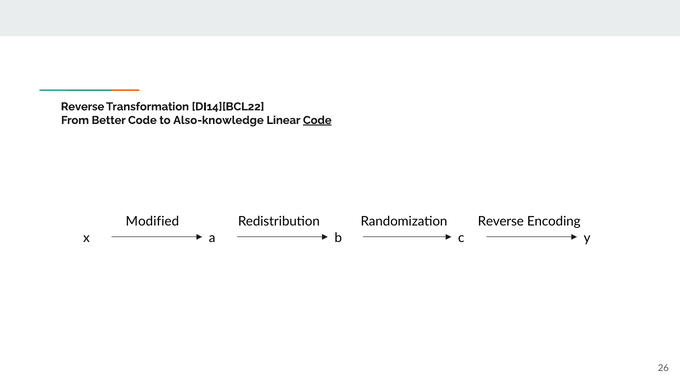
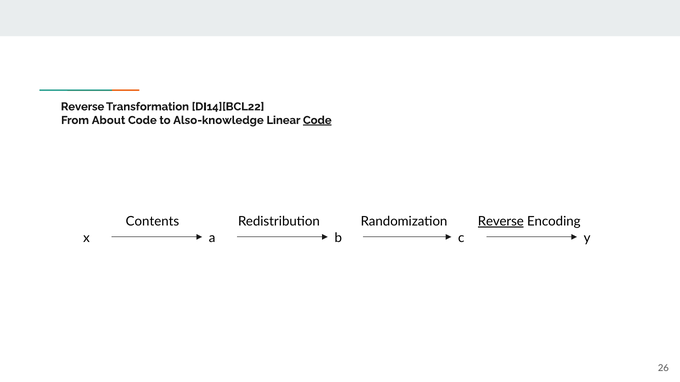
Better: Better -> About
Modified: Modified -> Contents
Reverse at (501, 222) underline: none -> present
